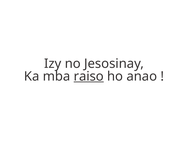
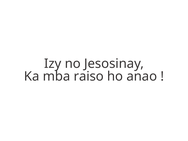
raiso underline: present -> none
